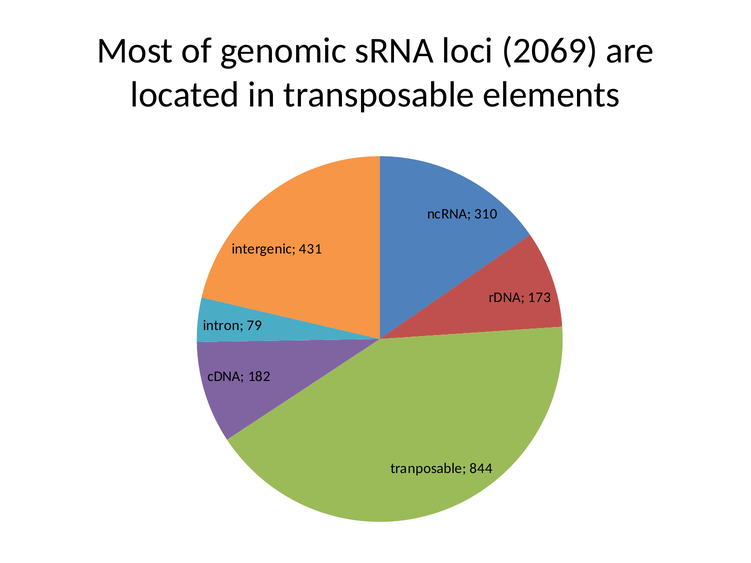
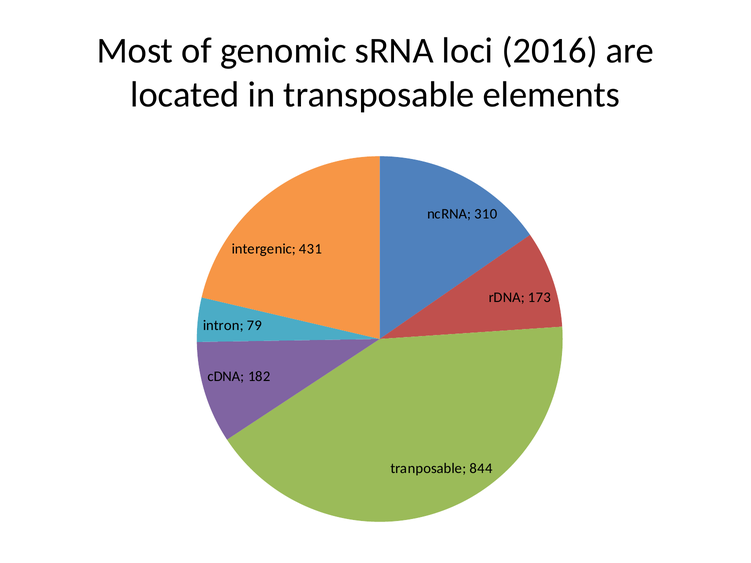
2069: 2069 -> 2016
